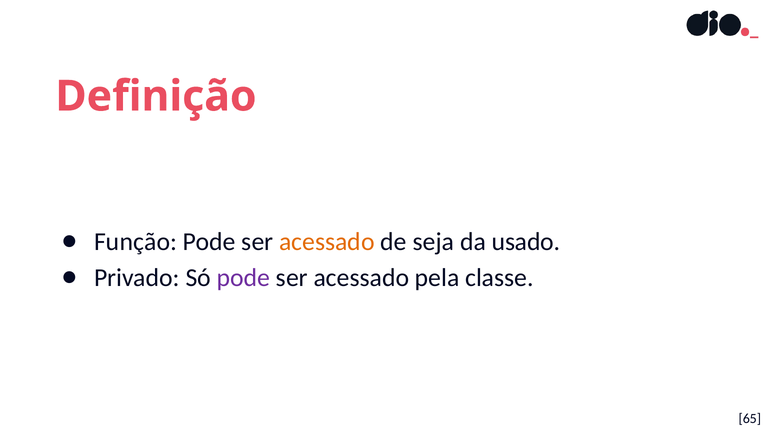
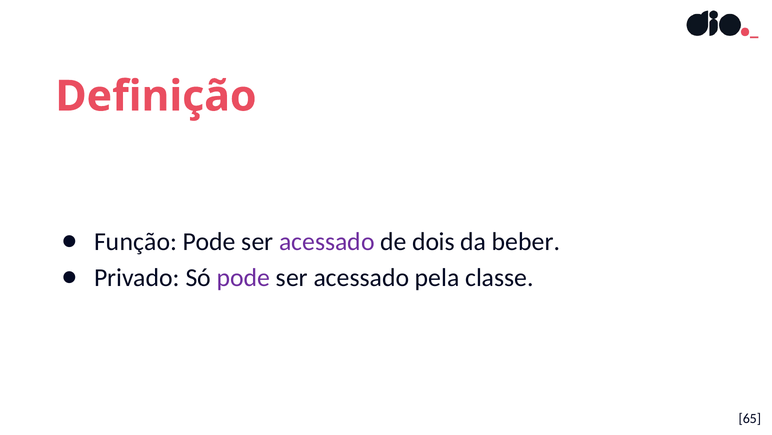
acessado at (327, 242) colour: orange -> purple
seja: seja -> dois
usado: usado -> beber
